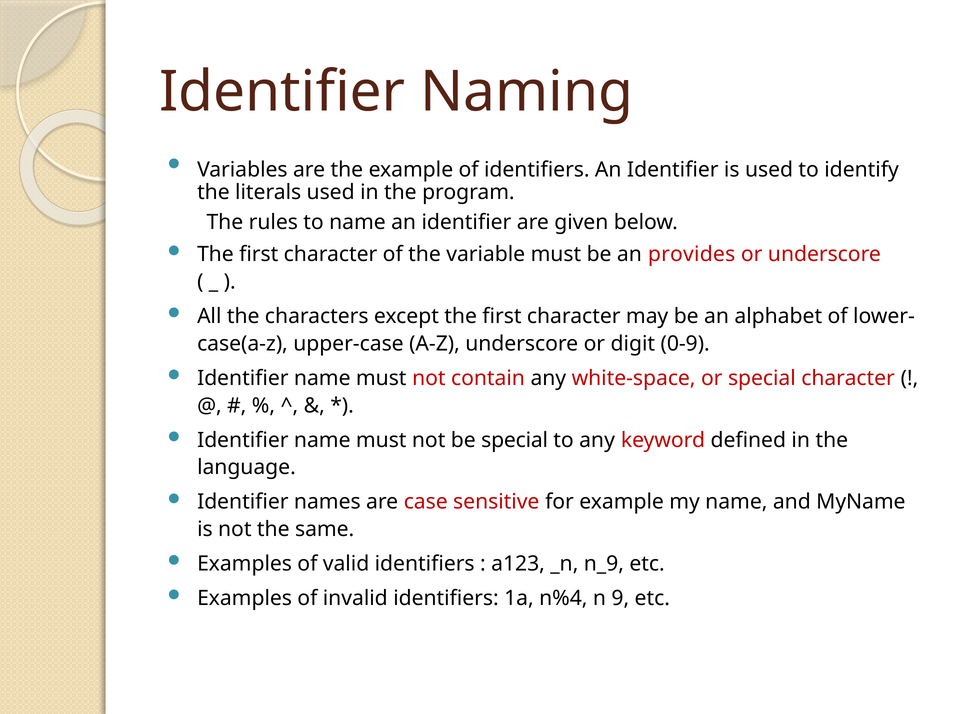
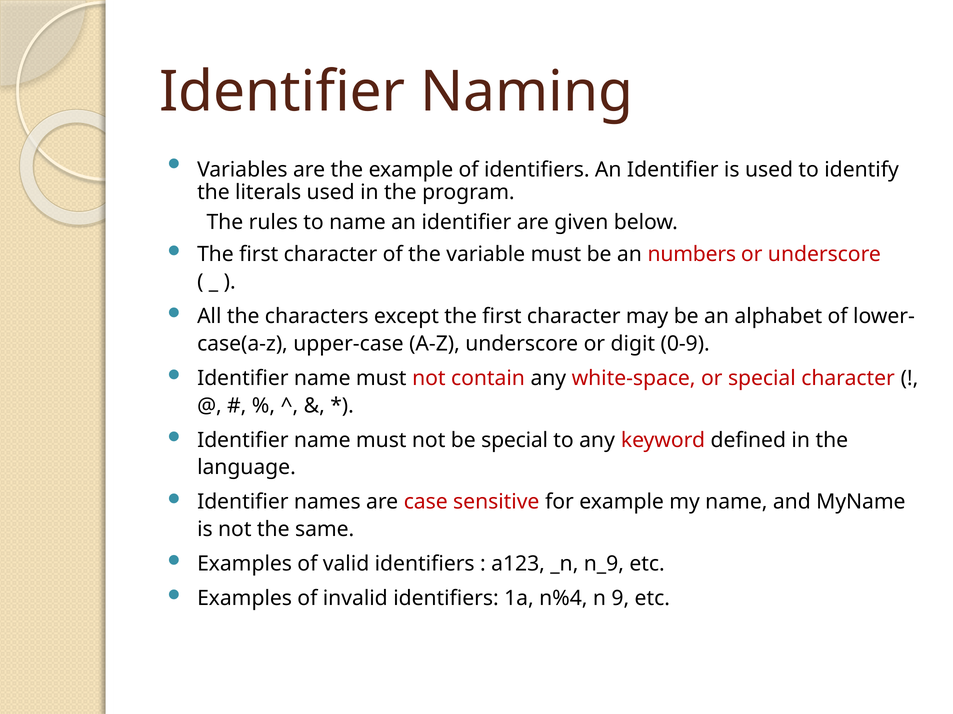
provides: provides -> numbers
